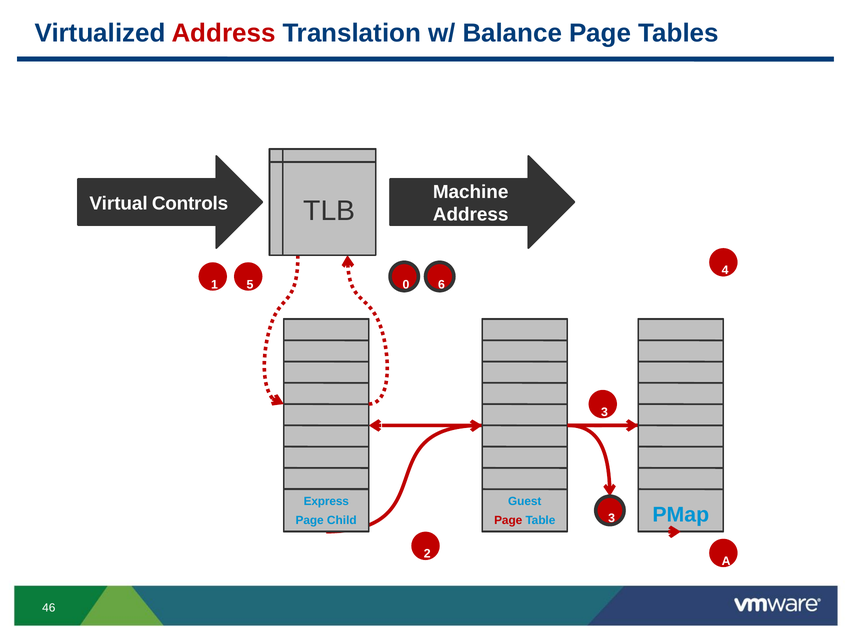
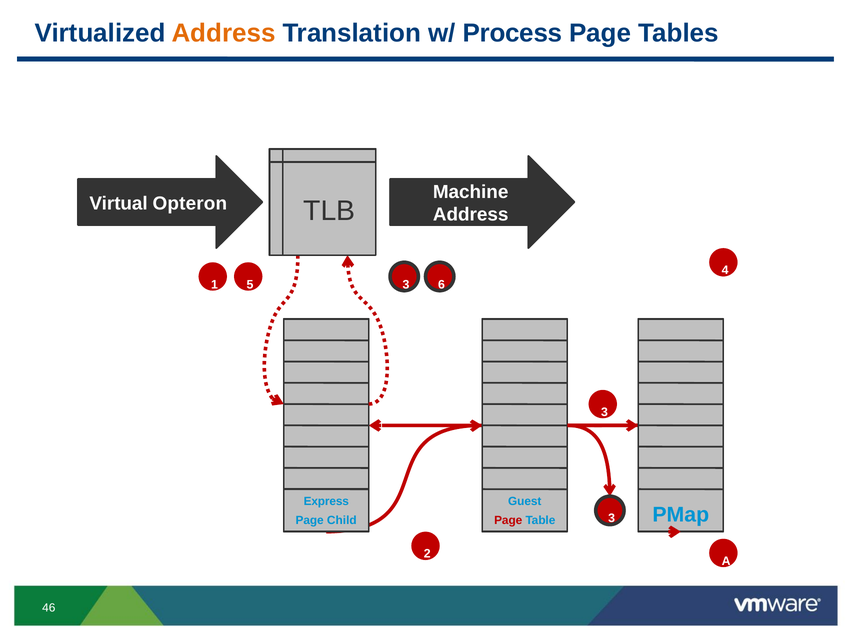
Address at (224, 33) colour: red -> orange
Balance: Balance -> Process
Controls: Controls -> Opteron
1 0: 0 -> 3
